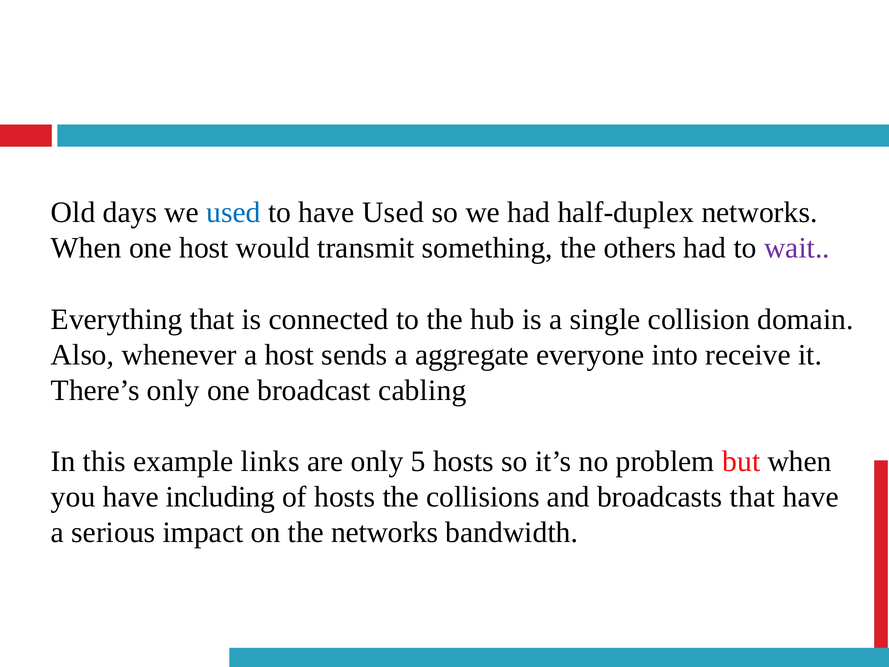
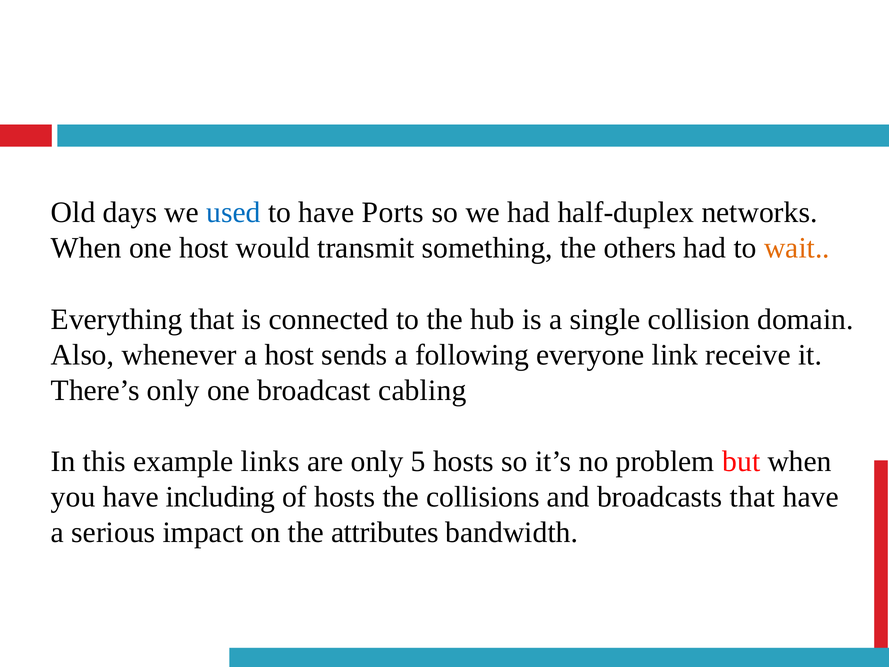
have Used: Used -> Ports
wait colour: purple -> orange
aggregate: aggregate -> following
into: into -> link
the networks: networks -> attributes
